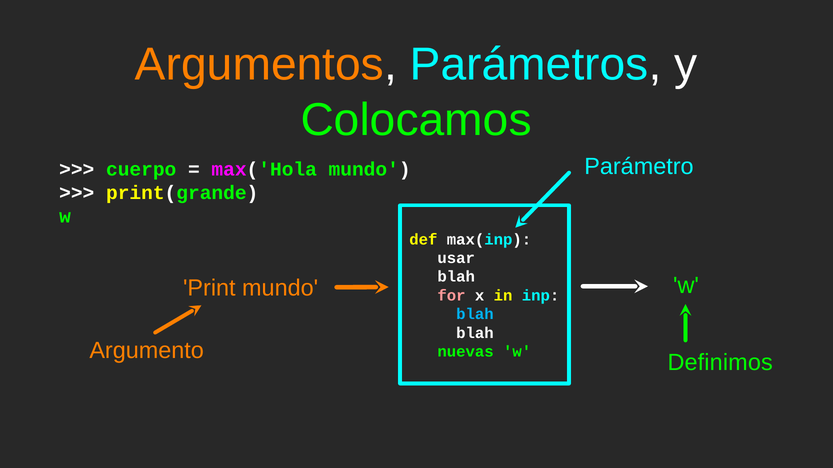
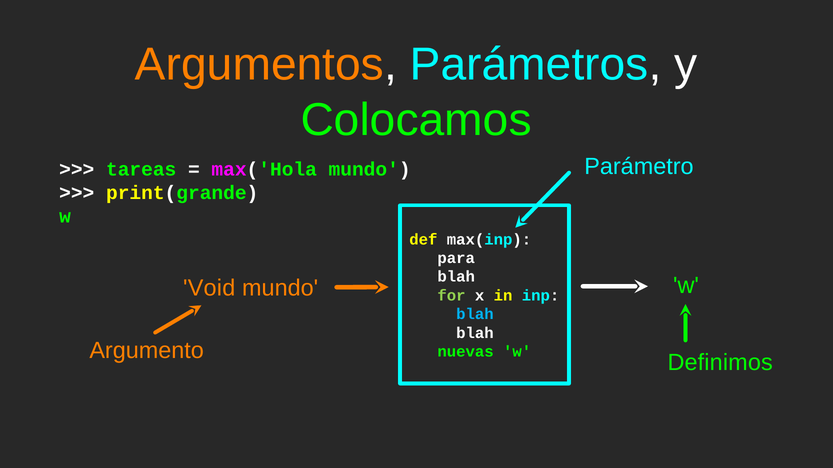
cuerpo: cuerpo -> tareas
usar: usar -> para
Print: Print -> Void
for colour: pink -> light green
